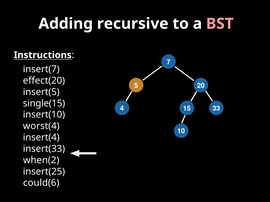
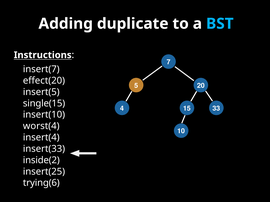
recursive: recursive -> duplicate
BST colour: pink -> light blue
when(2: when(2 -> inside(2
could(6: could(6 -> trying(6
